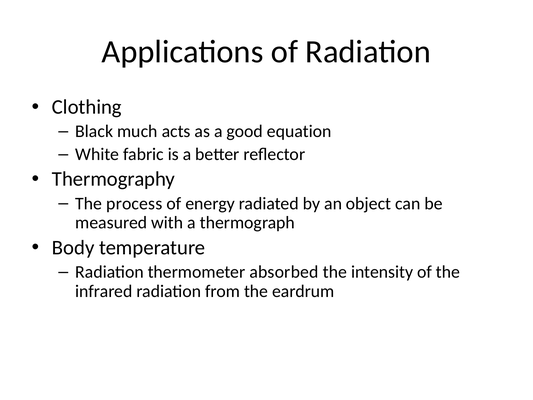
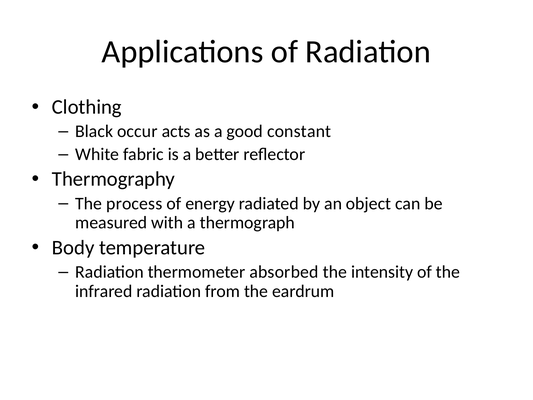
much: much -> occur
equation: equation -> constant
